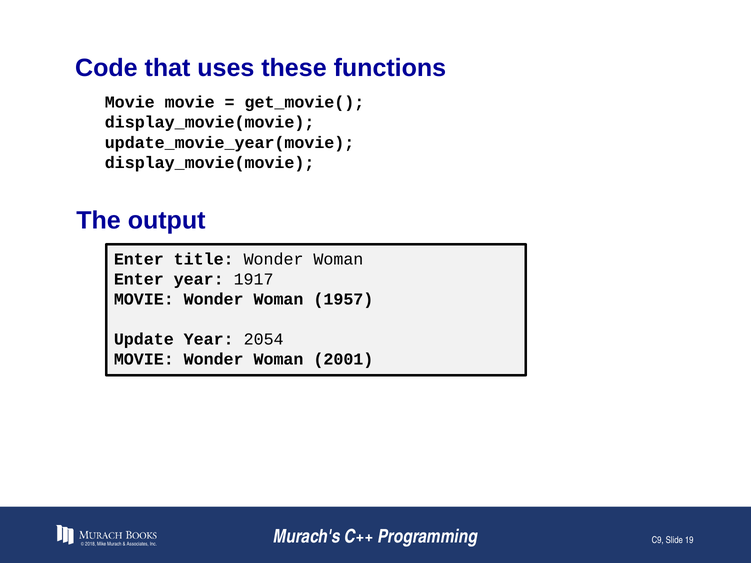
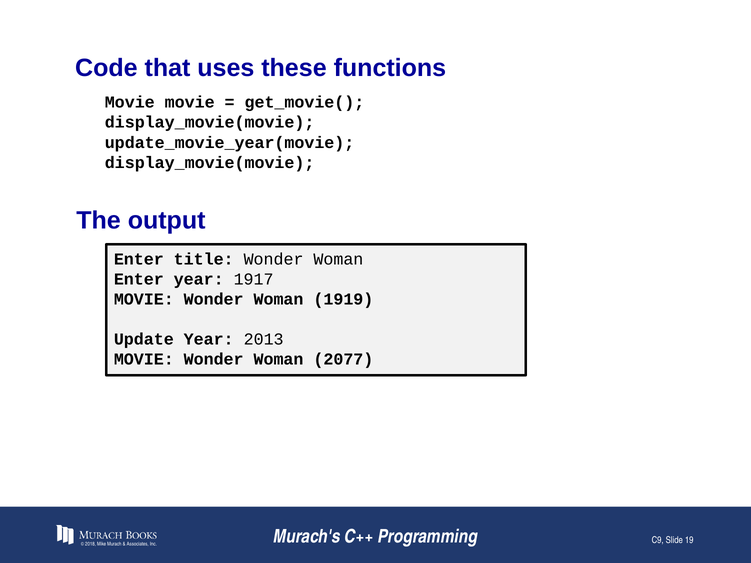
1957: 1957 -> 1919
2054: 2054 -> 2013
2001: 2001 -> 2077
